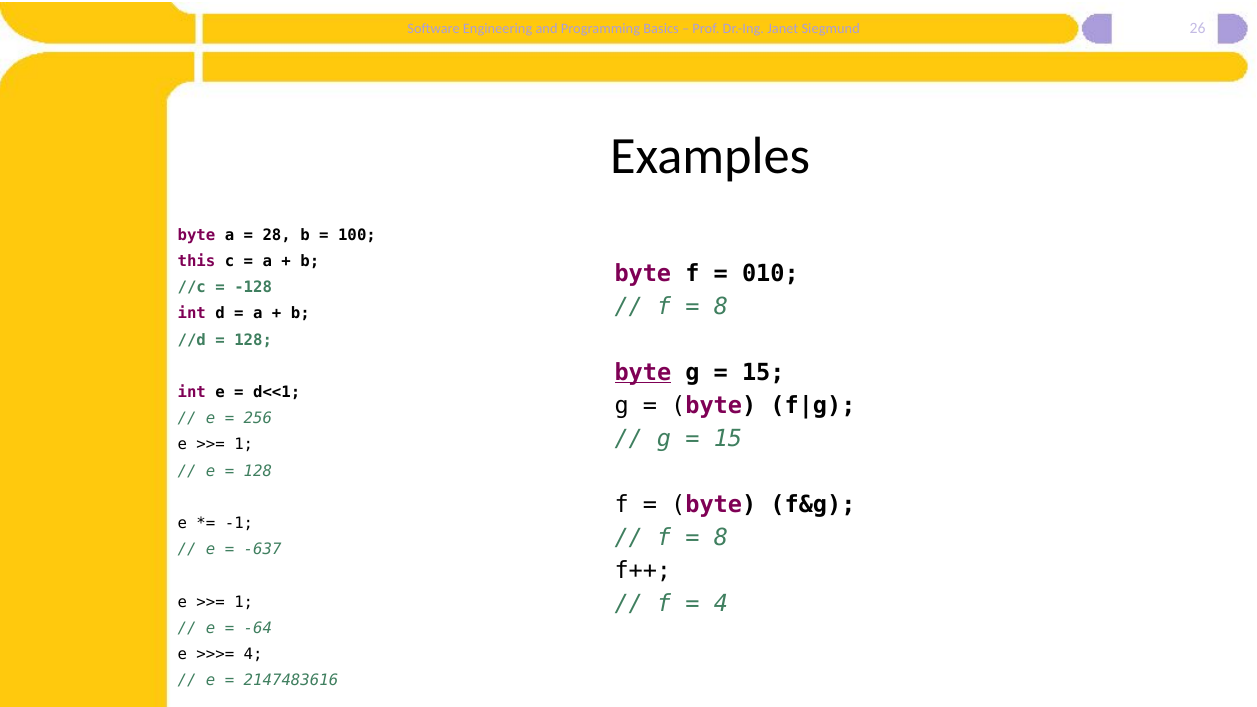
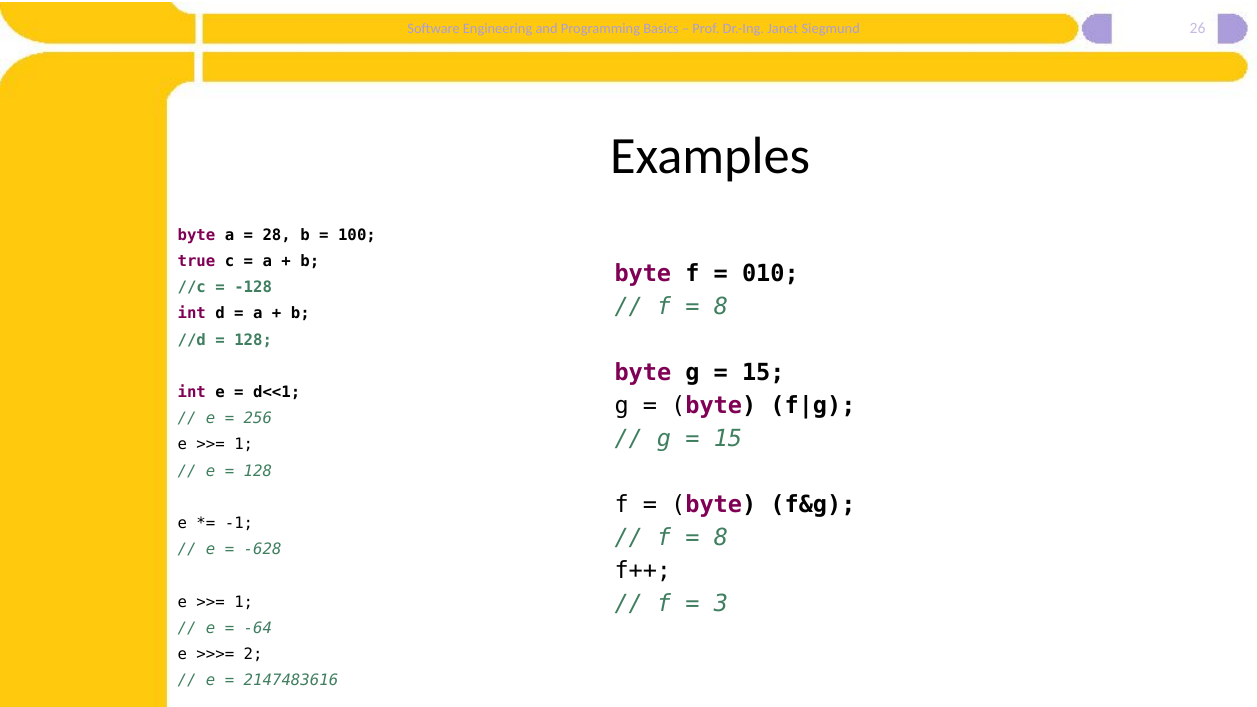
this: this -> true
byte at (643, 372) underline: present -> none
-637: -637 -> -628
4 at (721, 603): 4 -> 3
4 at (253, 654): 4 -> 2
